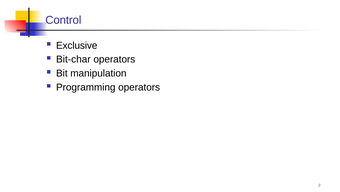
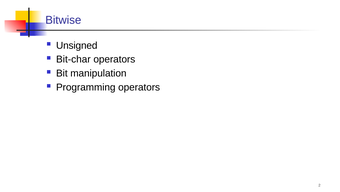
Control: Control -> Bitwise
Exclusive: Exclusive -> Unsigned
